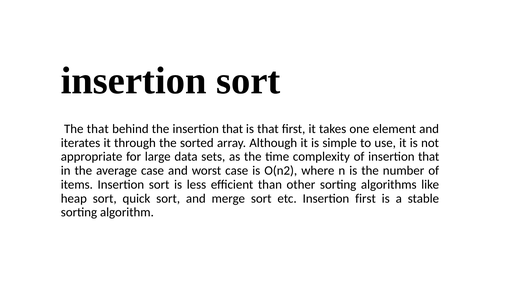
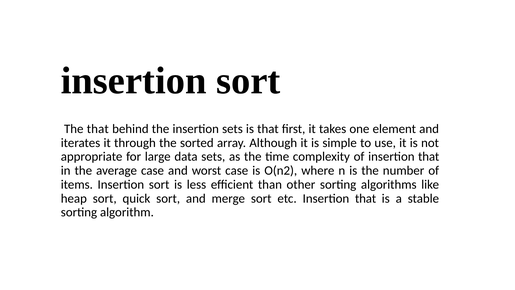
the insertion that: that -> sets
etc Insertion first: first -> that
